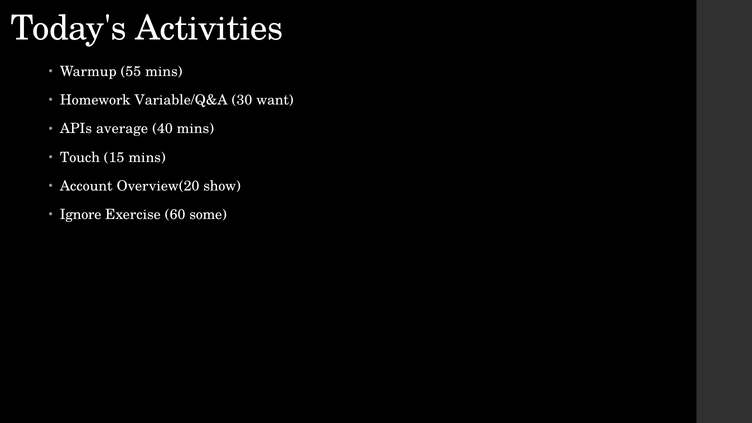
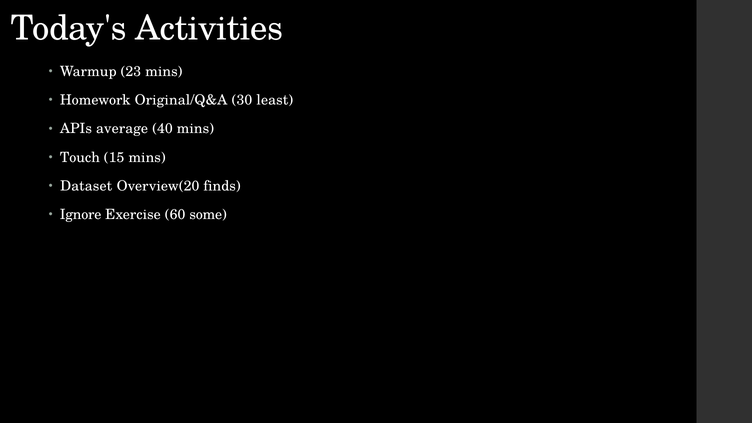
55: 55 -> 23
Variable/Q&A: Variable/Q&A -> Original/Q&A
want: want -> least
Account: Account -> Dataset
show: show -> finds
